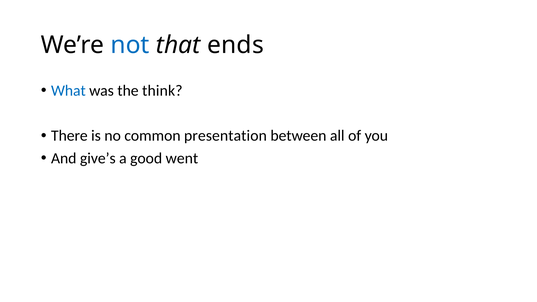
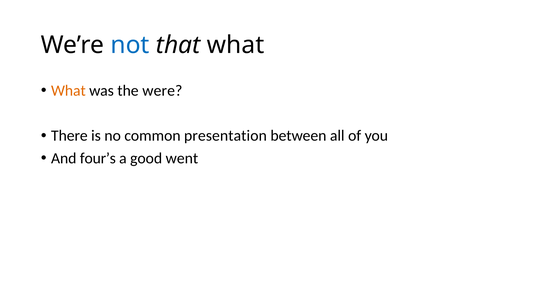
that ends: ends -> what
What at (68, 91) colour: blue -> orange
think: think -> were
give’s: give’s -> four’s
